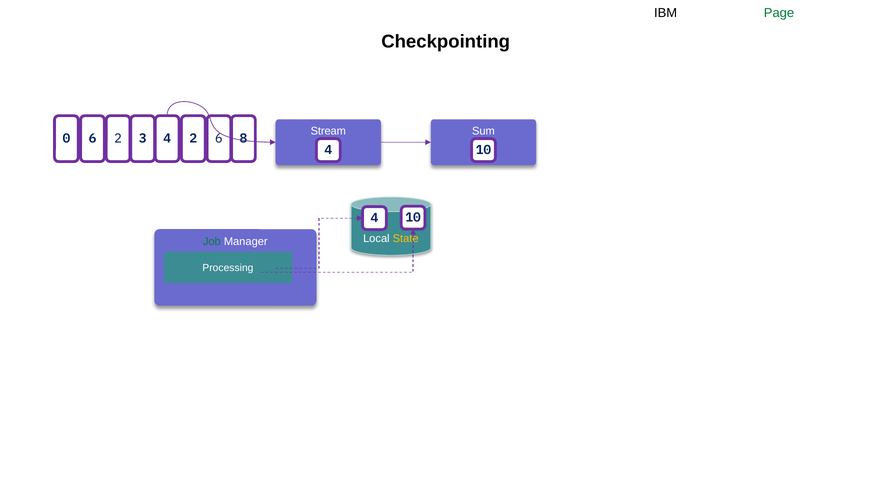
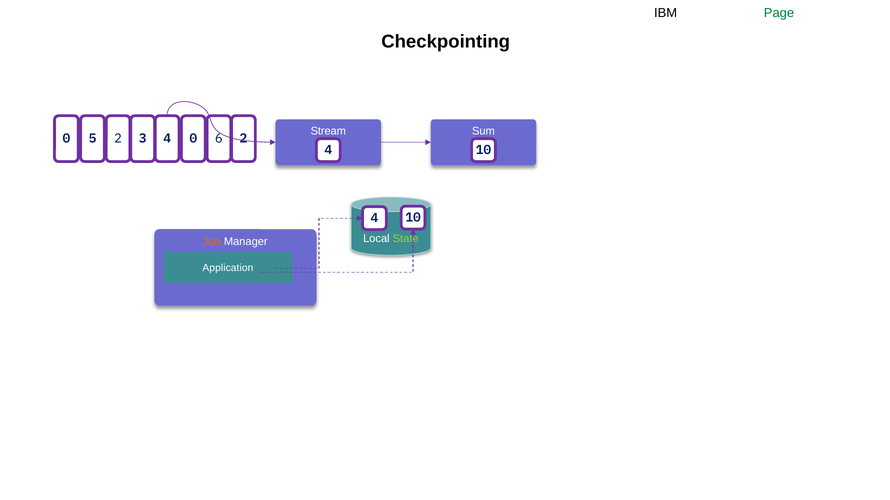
0 6: 6 -> 5
4 2: 2 -> 0
6 8: 8 -> 2
State colour: yellow -> light green
Job colour: green -> orange
Processing: Processing -> Application
